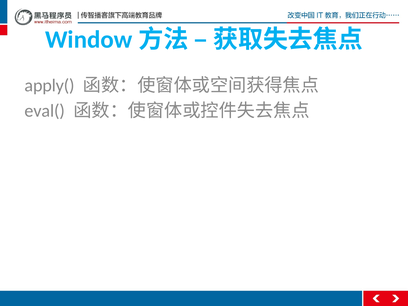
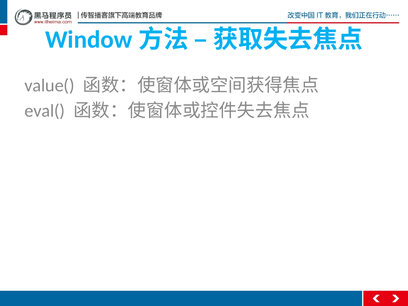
apply(: apply( -> value(
